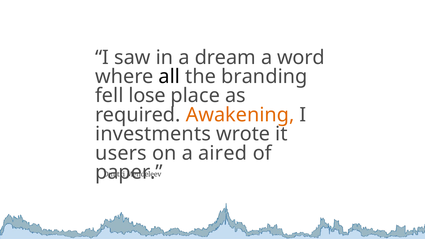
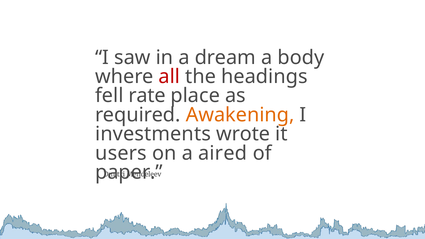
word: word -> body
all colour: black -> red
branding: branding -> headings
lose: lose -> rate
